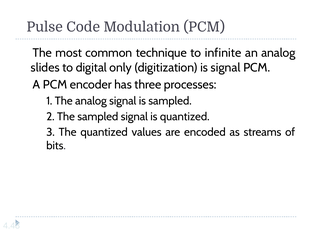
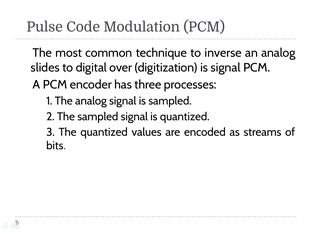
infinite: infinite -> inverse
only: only -> over
